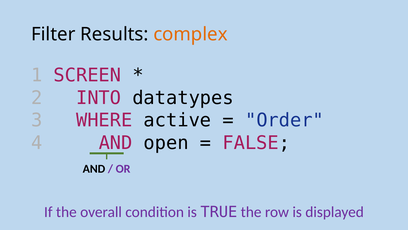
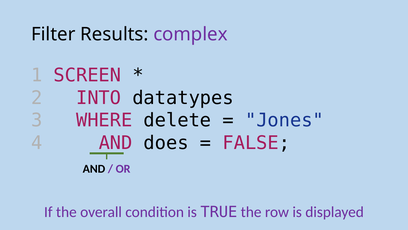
complex colour: orange -> purple
active: active -> delete
Order: Order -> Jones
open: open -> does
